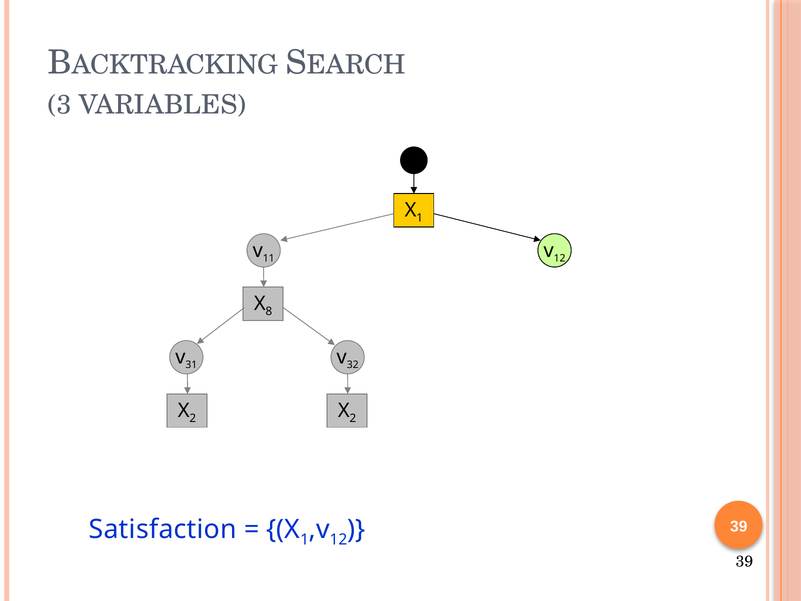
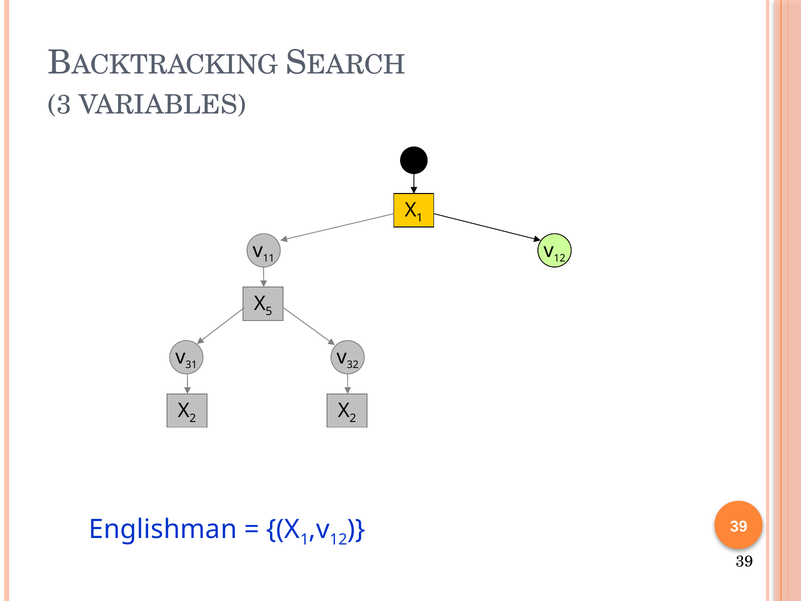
8: 8 -> 5
Satisfaction: Satisfaction -> Englishman
